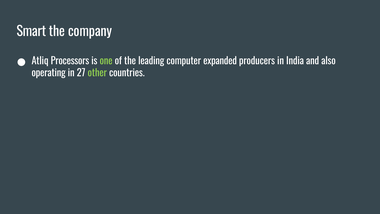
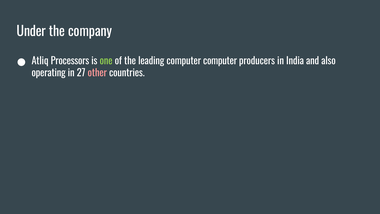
Smart: Smart -> Under
computer expanded: expanded -> computer
other colour: light green -> pink
